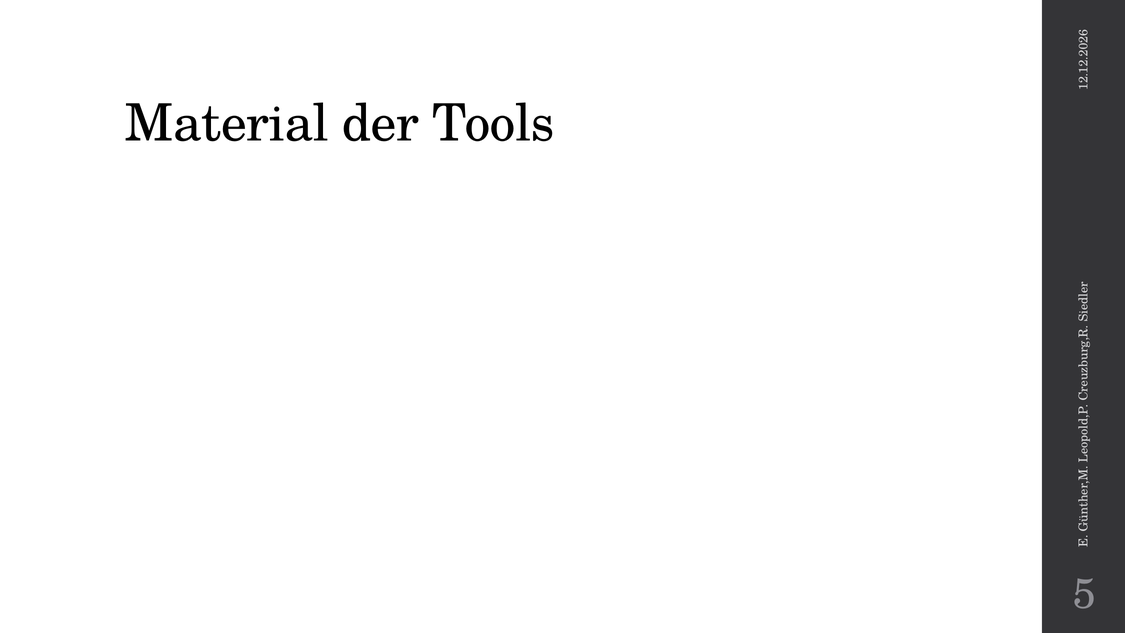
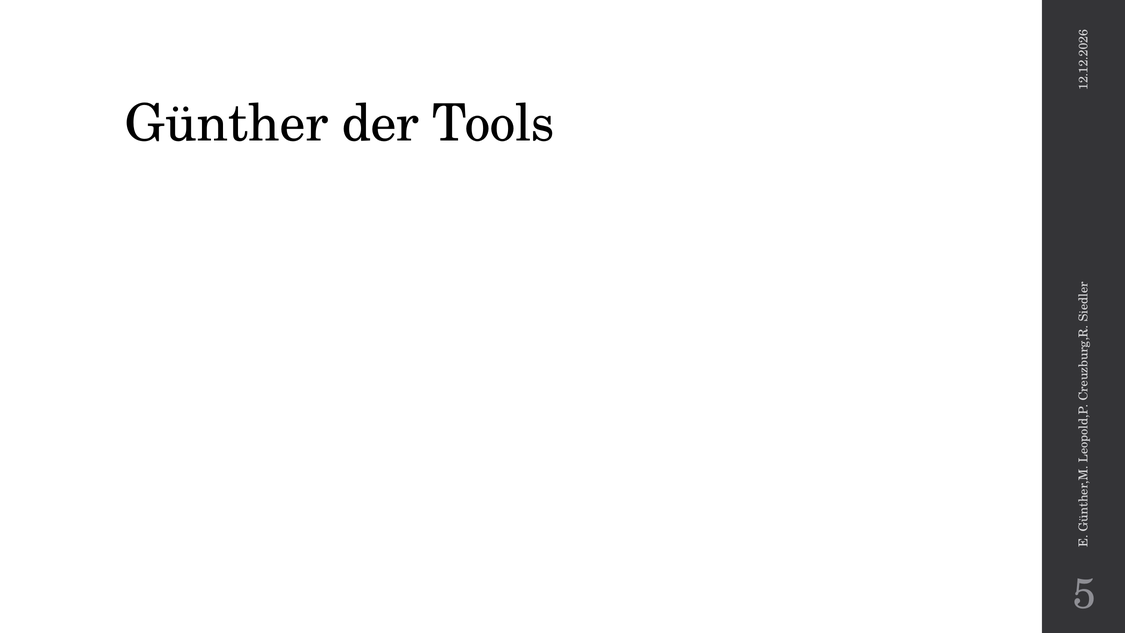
Material: Material -> Günther
